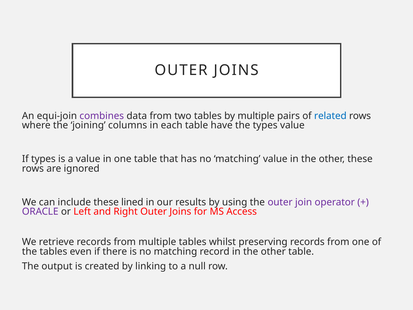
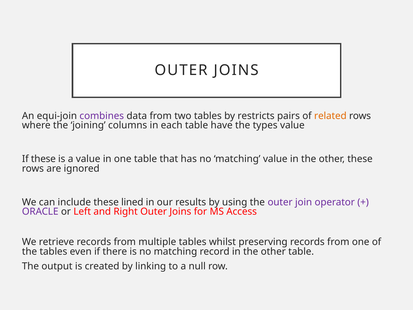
by multiple: multiple -> restricts
related colour: blue -> orange
If types: types -> these
